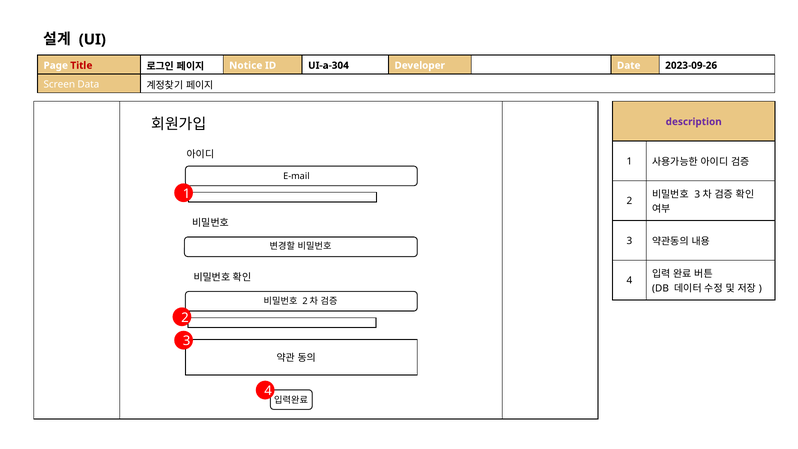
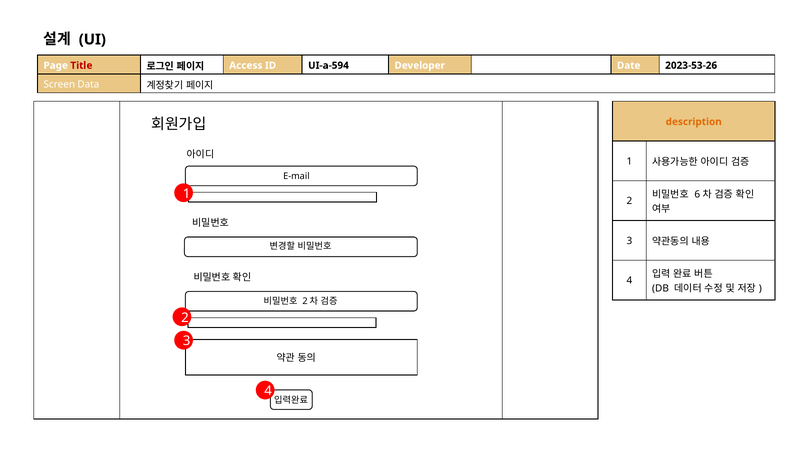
Notice: Notice -> Access
UI-a-304: UI-a-304 -> UI-a-594
2023-09-26: 2023-09-26 -> 2023-53-26
description colour: purple -> orange
3 at (697, 194): 3 -> 6
